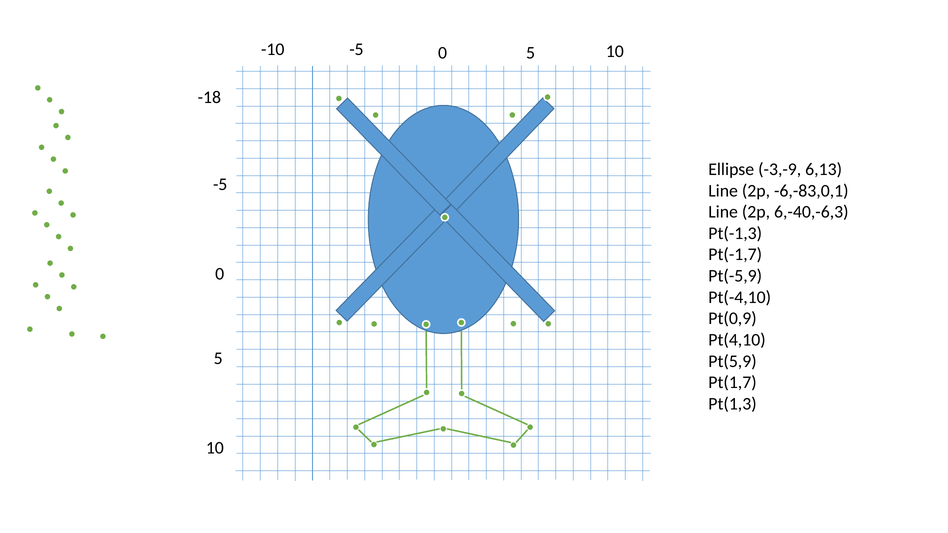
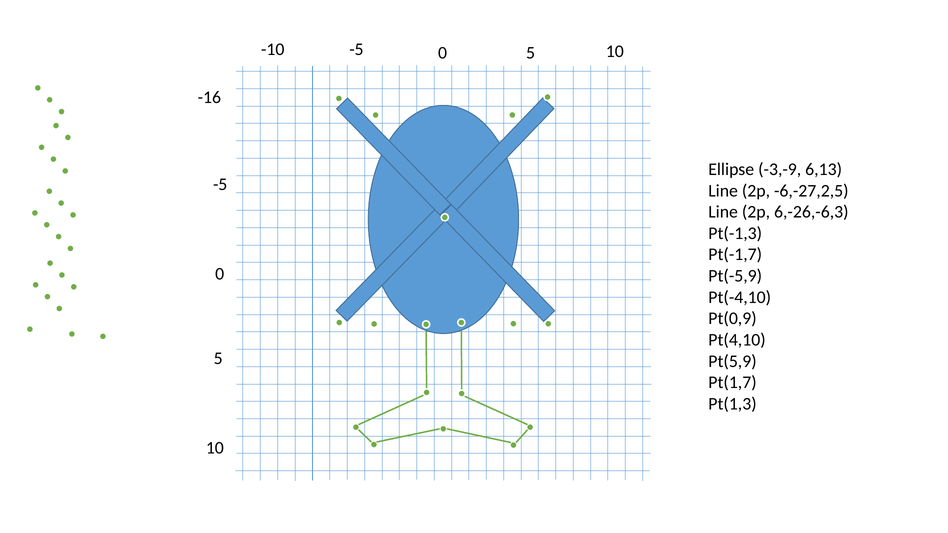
-18: -18 -> -16
-6,-83,0,1: -6,-83,0,1 -> -6,-27,2,5
6,-40,-6,3: 6,-40,-6,3 -> 6,-26,-6,3
